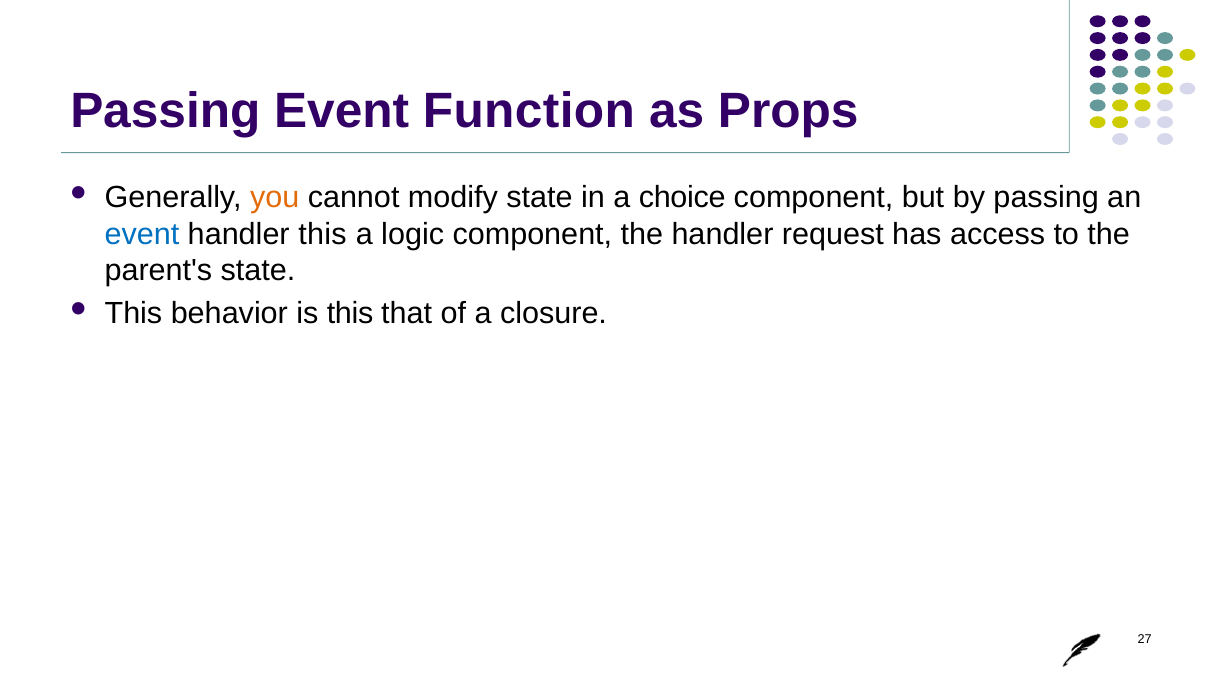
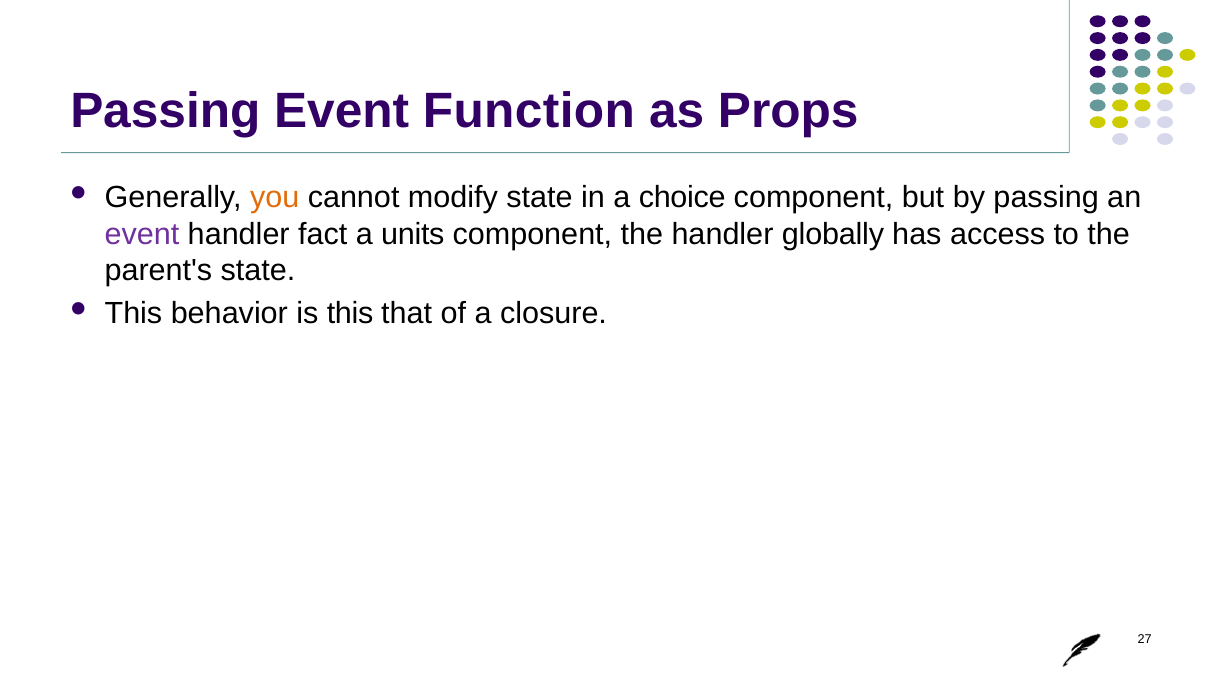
event at (142, 234) colour: blue -> purple
handler this: this -> fact
logic: logic -> units
request: request -> globally
